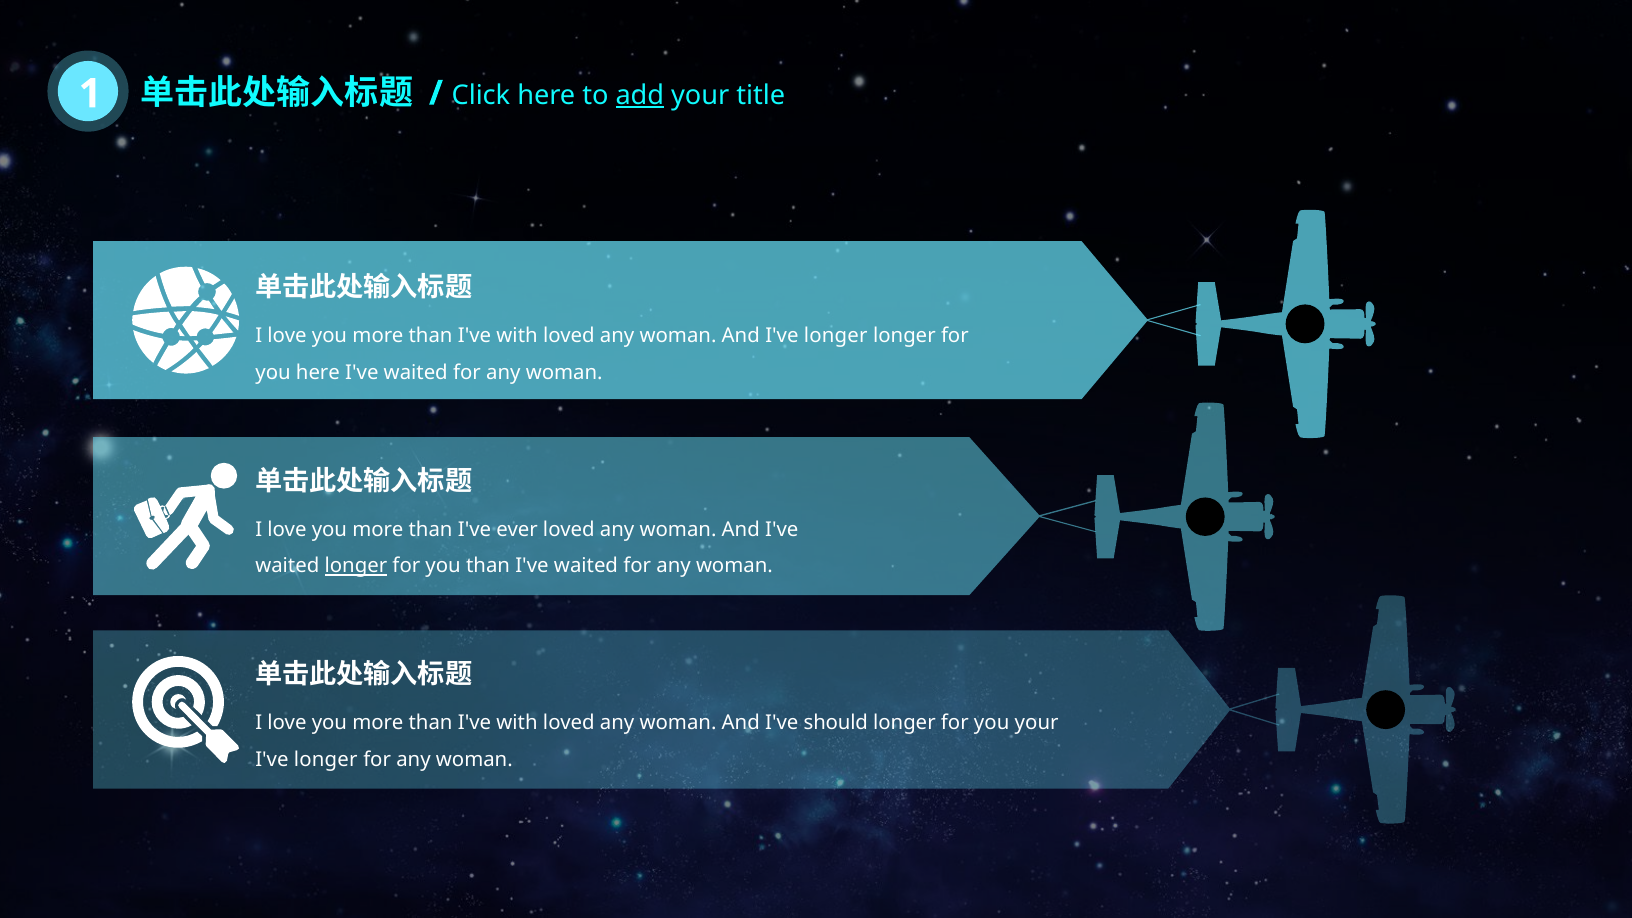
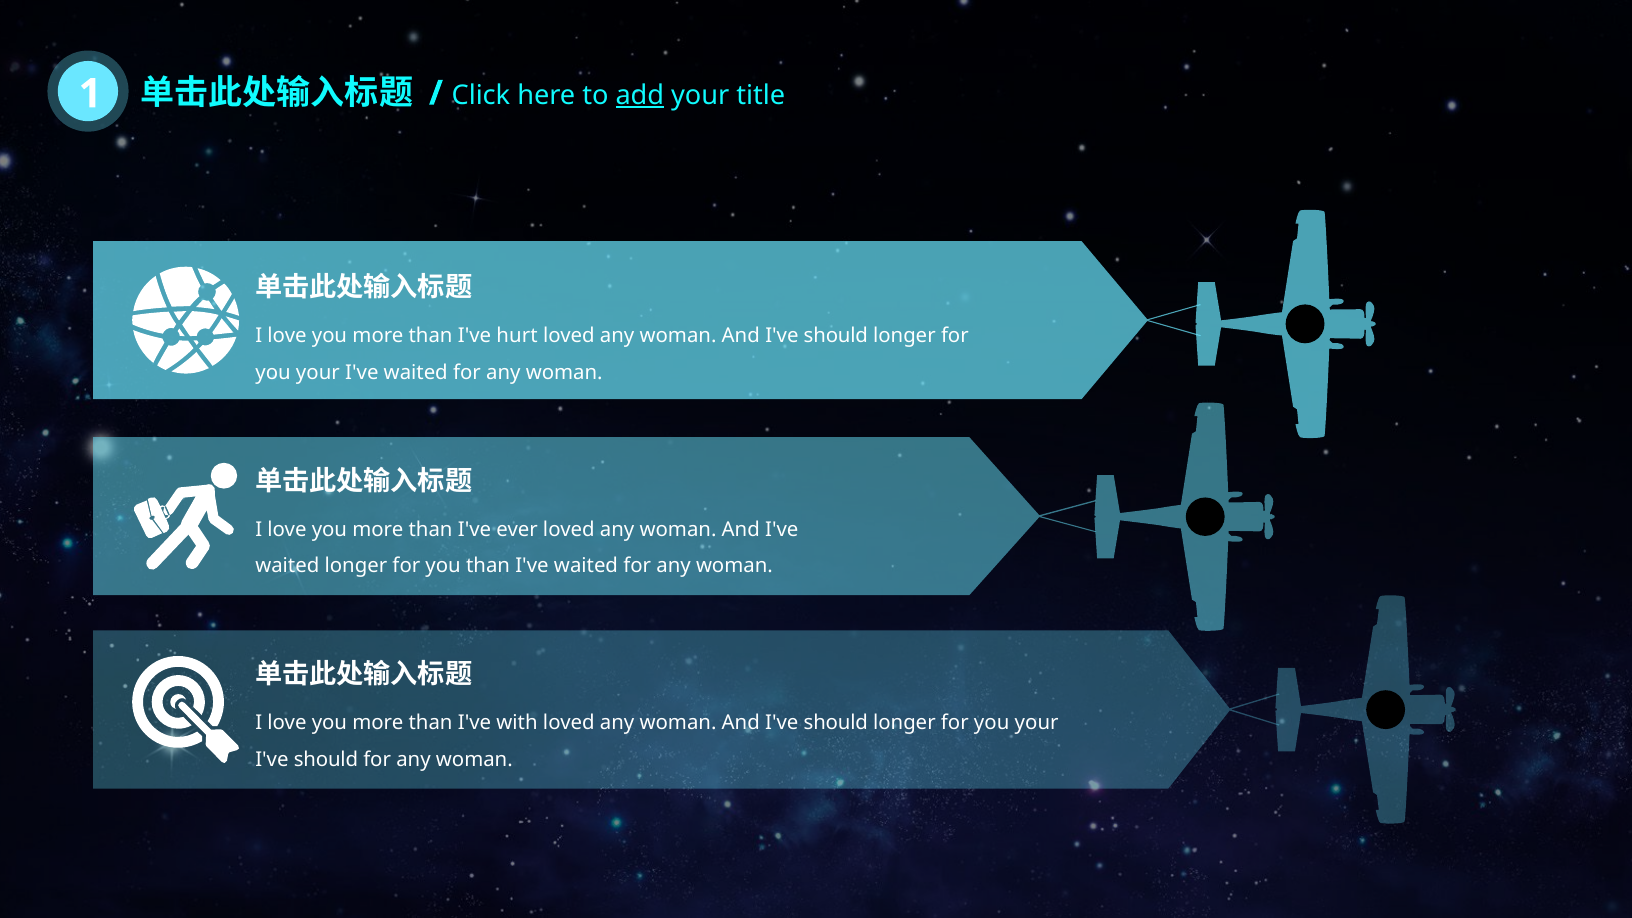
with at (517, 336): with -> hurt
longer at (836, 336): longer -> should
here at (318, 373): here -> your
longer at (356, 566) underline: present -> none
longer at (326, 760): longer -> should
